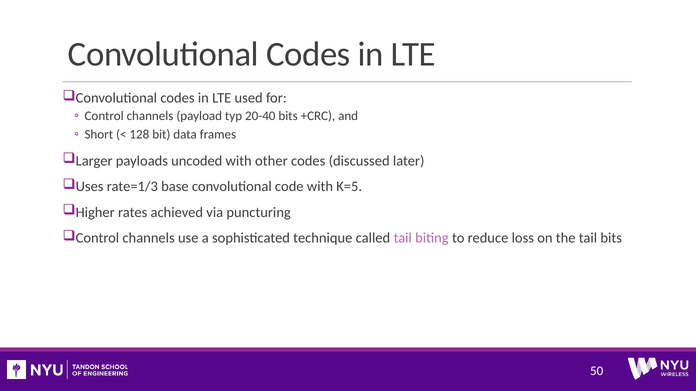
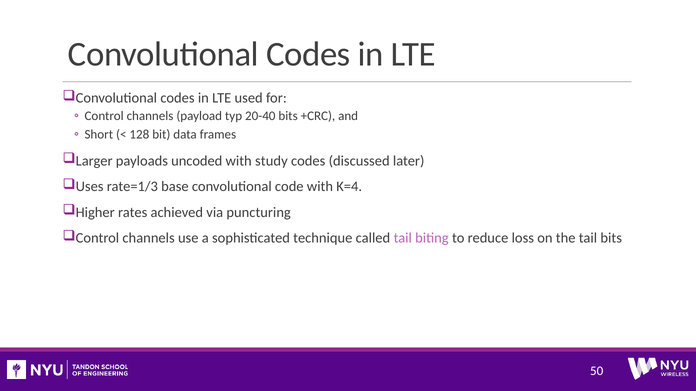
other: other -> study
K=5: K=5 -> K=4
